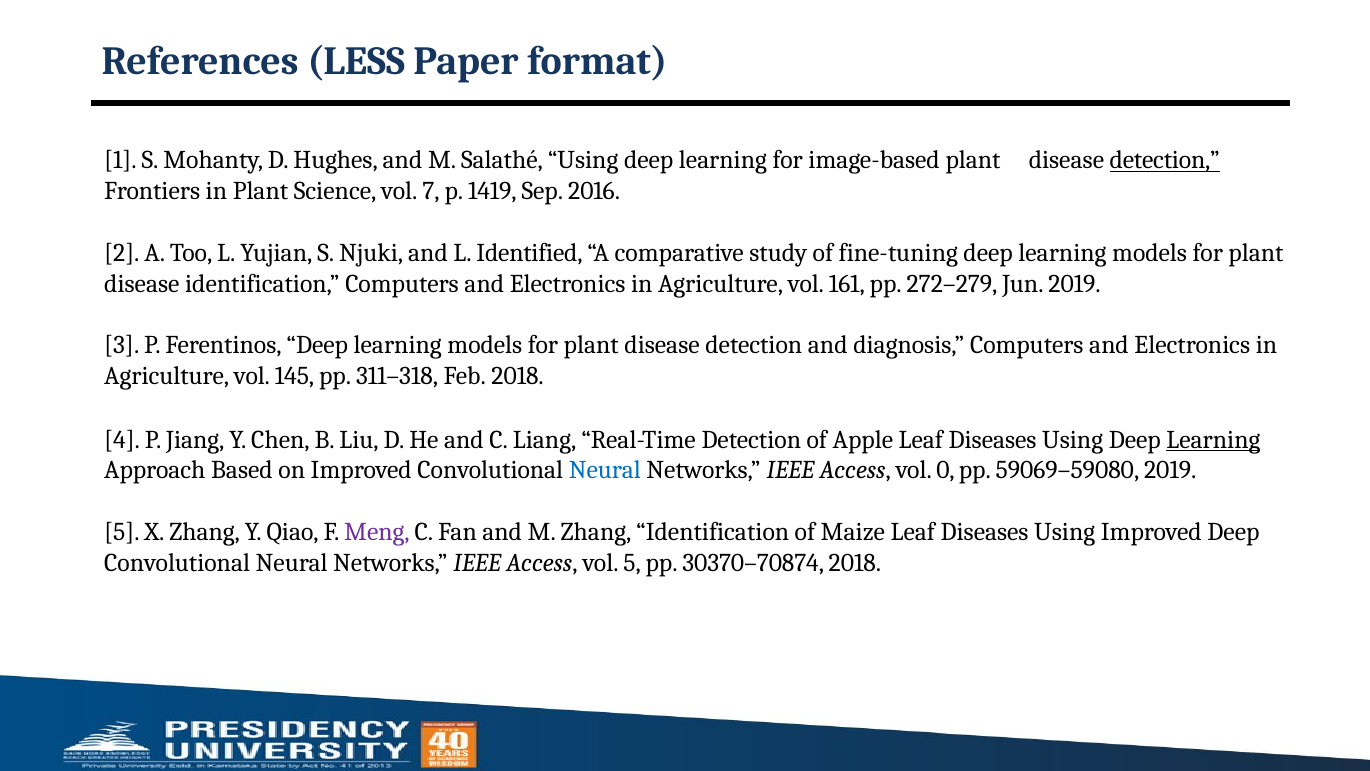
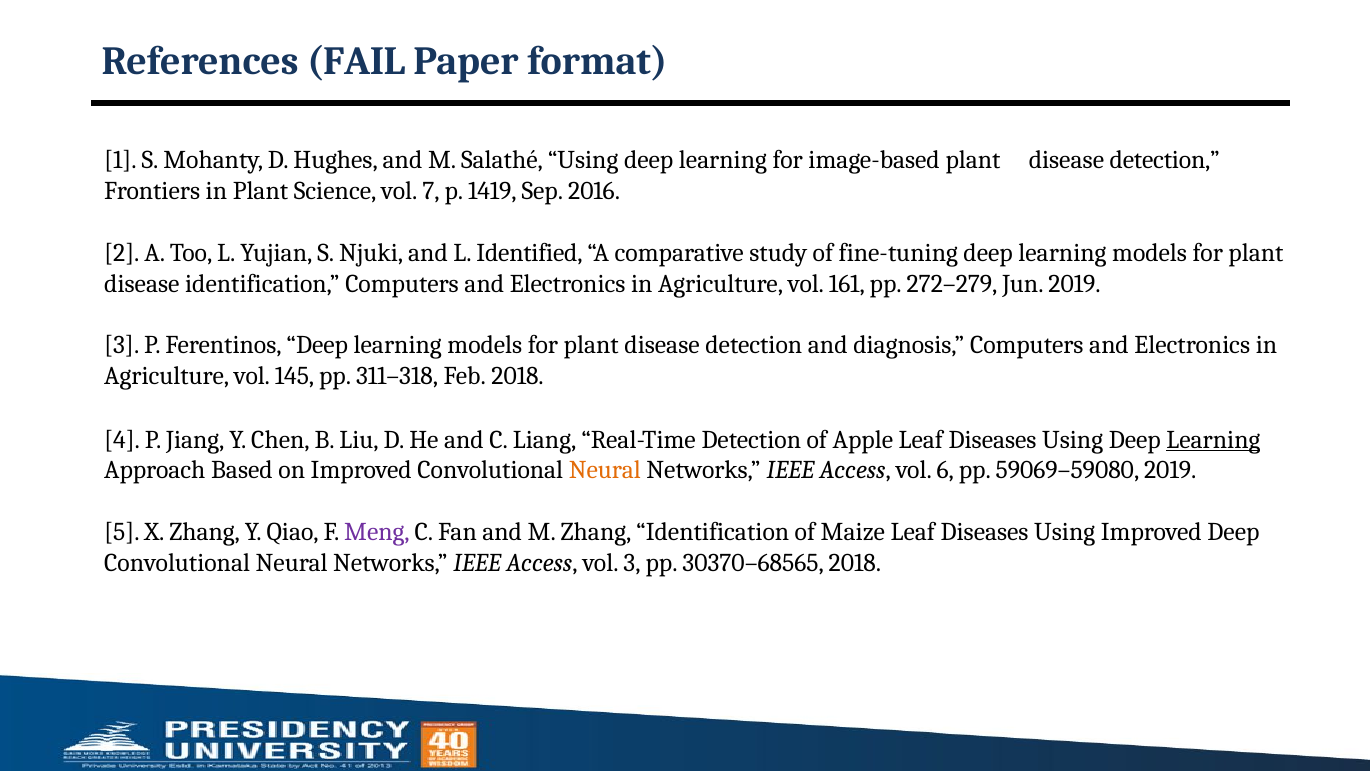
LESS: LESS -> FAIL
detection at (1165, 160) underline: present -> none
Neural at (605, 470) colour: blue -> orange
0: 0 -> 6
vol 5: 5 -> 3
30370–70874: 30370–70874 -> 30370–68565
